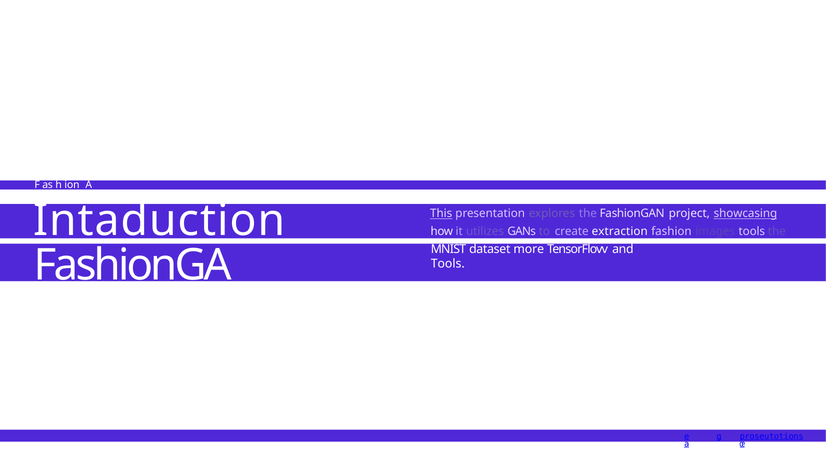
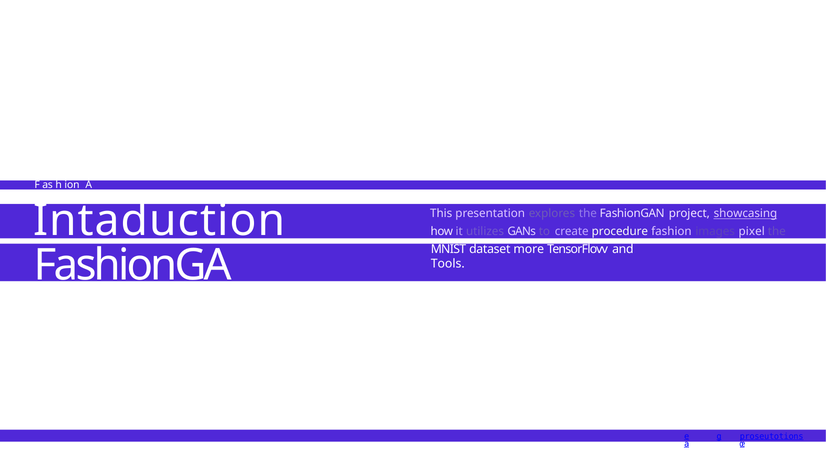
This underline: present -> none
extraction: extraction -> procedure
images tools: tools -> pixel
